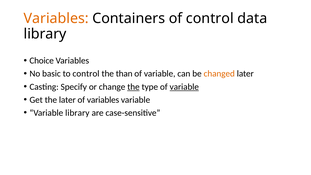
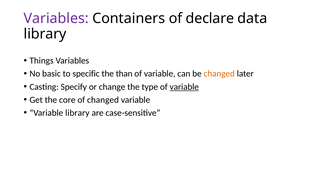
Variables at (56, 18) colour: orange -> purple
of control: control -> declare
Choice: Choice -> Things
to control: control -> specific
the at (133, 87) underline: present -> none
the later: later -> core
of variables: variables -> changed
